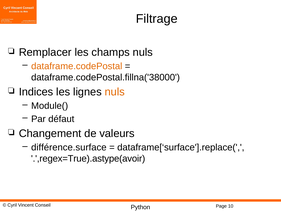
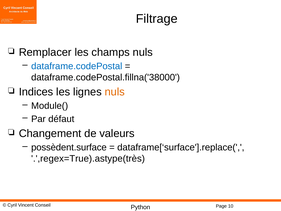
dataframe.codePostal colour: orange -> blue
différence.surface: différence.surface -> possèdent.surface
.',regex=True).astype(avoir: .',regex=True).astype(avoir -> .',regex=True).astype(très
